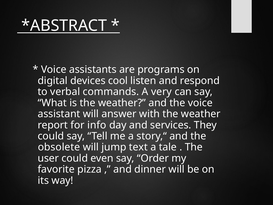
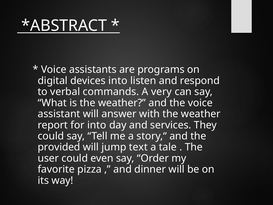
devices cool: cool -> into
for info: info -> into
obsolete: obsolete -> provided
